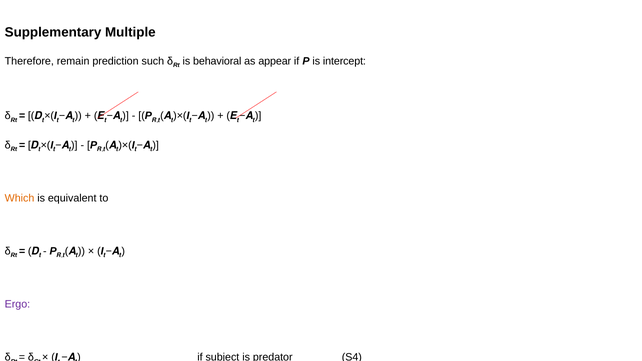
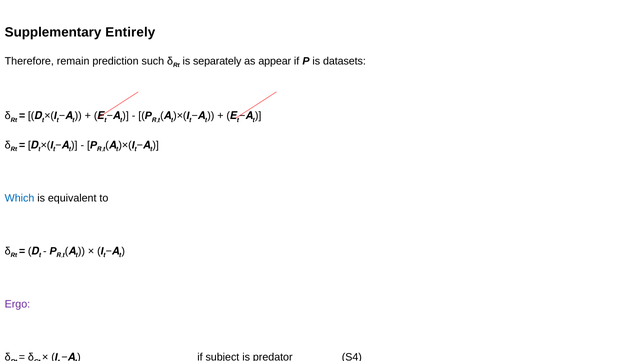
Multiple: Multiple -> Entirely
behavioral: behavioral -> separately
intercept: intercept -> datasets
Which colour: orange -> blue
